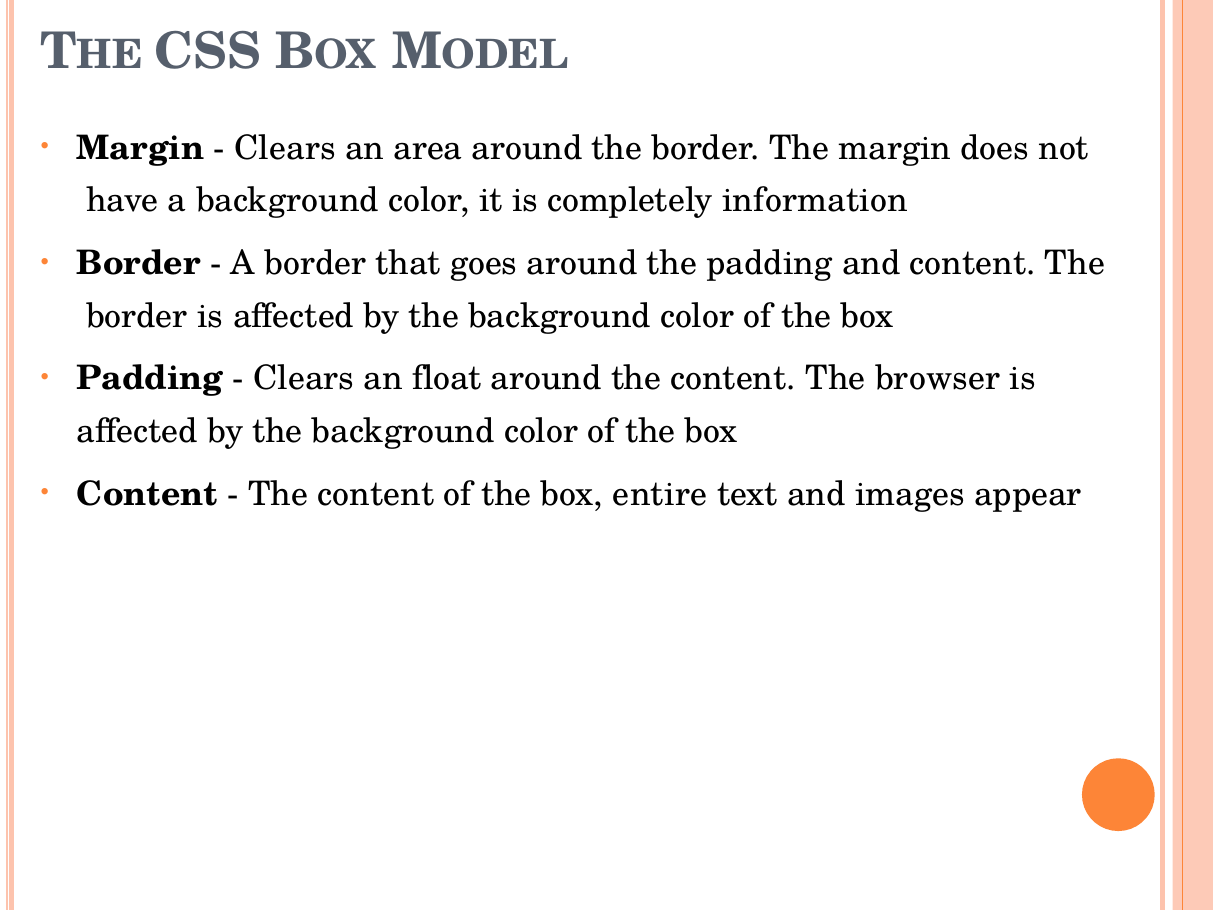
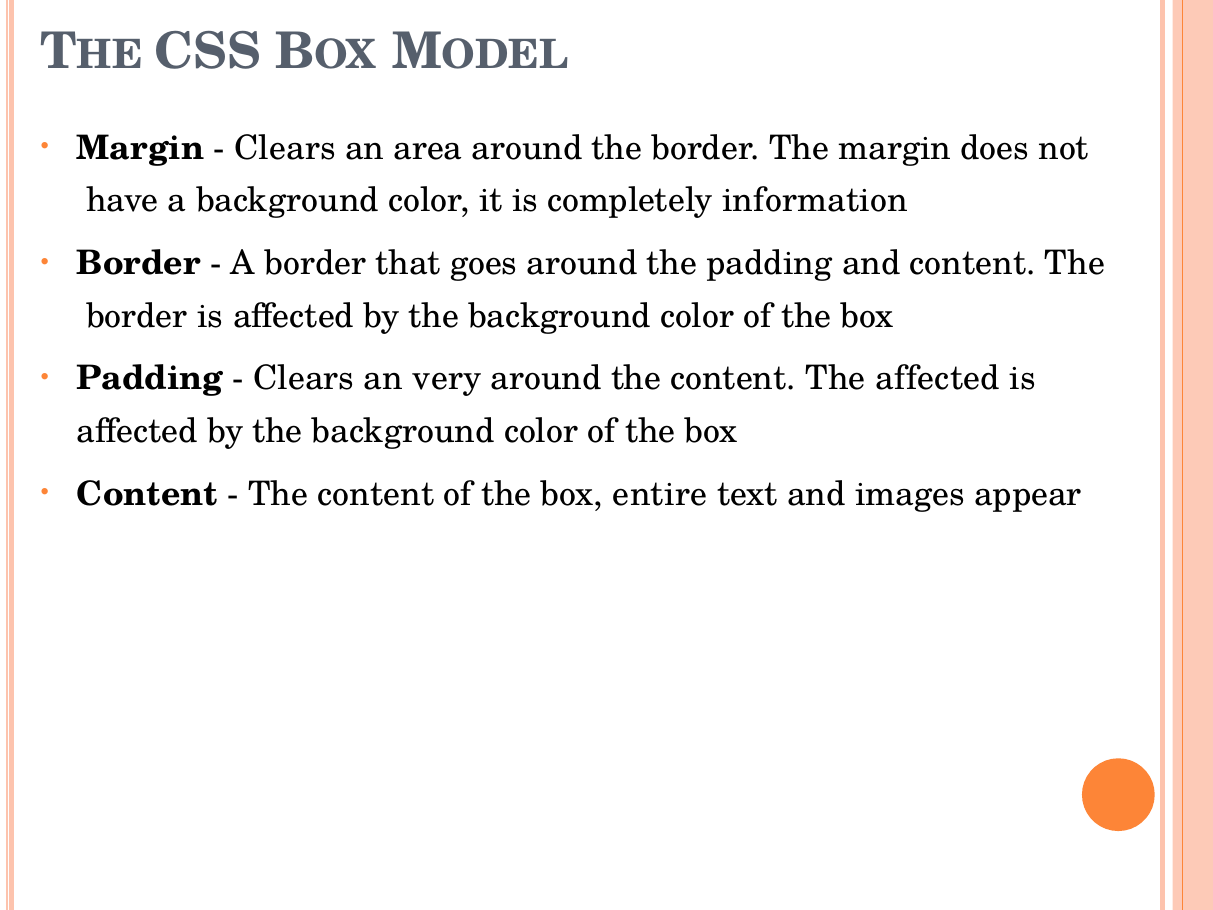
float: float -> very
The browser: browser -> affected
